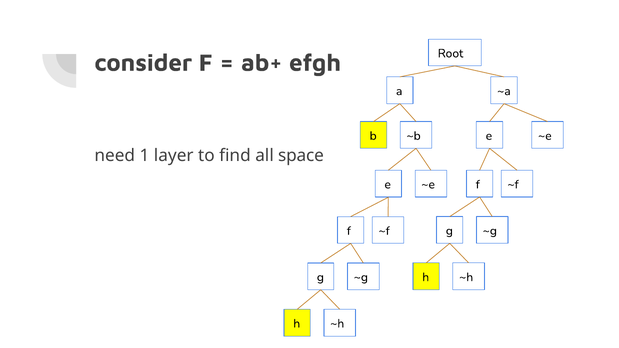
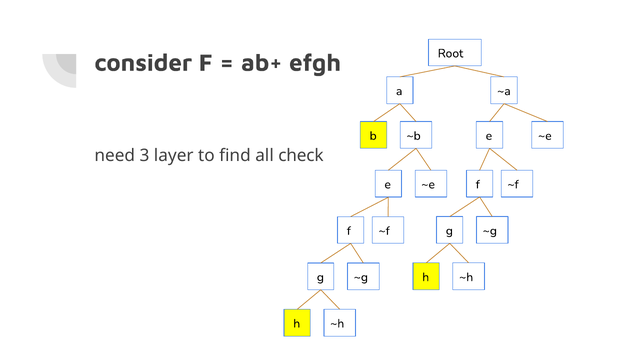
1: 1 -> 3
space: space -> check
